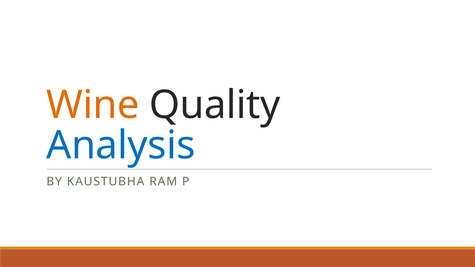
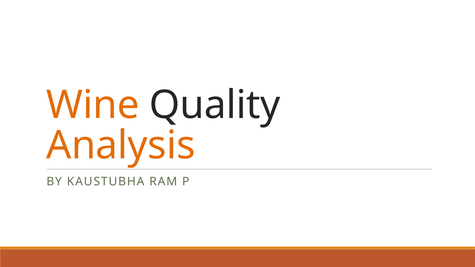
Analysis colour: blue -> orange
